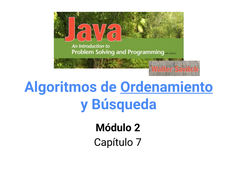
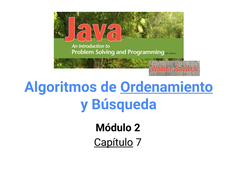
Capítulo underline: none -> present
